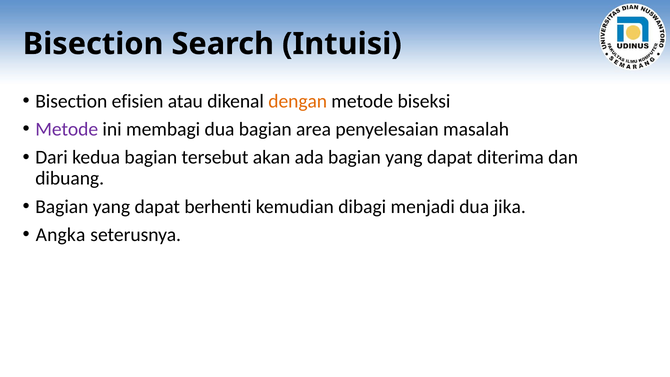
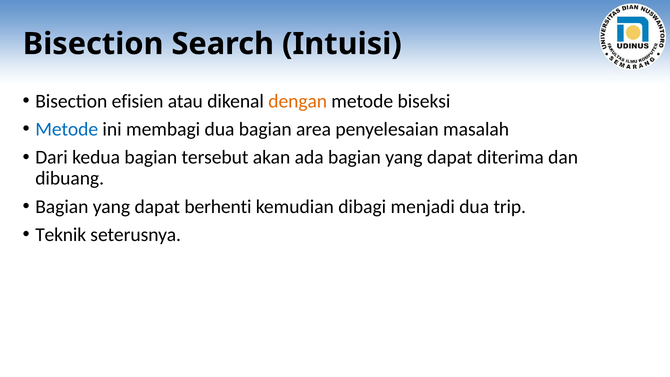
Metode at (67, 129) colour: purple -> blue
jika: jika -> trip
Angka: Angka -> Teknik
